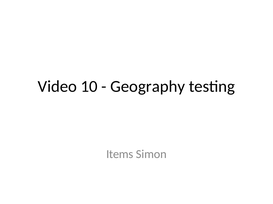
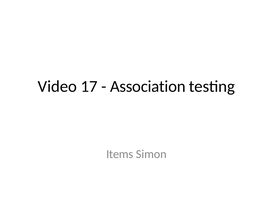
10: 10 -> 17
Geography: Geography -> Association
